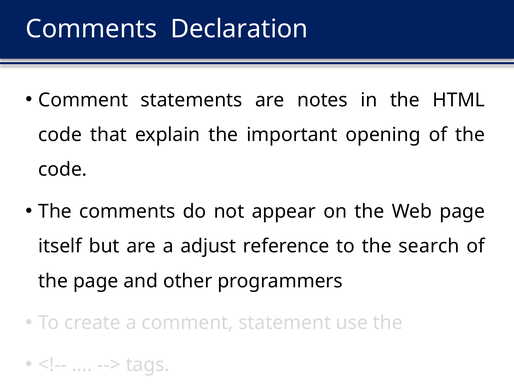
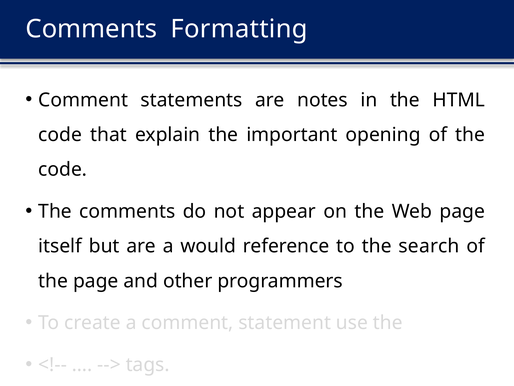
Declaration: Declaration -> Formatting
adjust: adjust -> would
